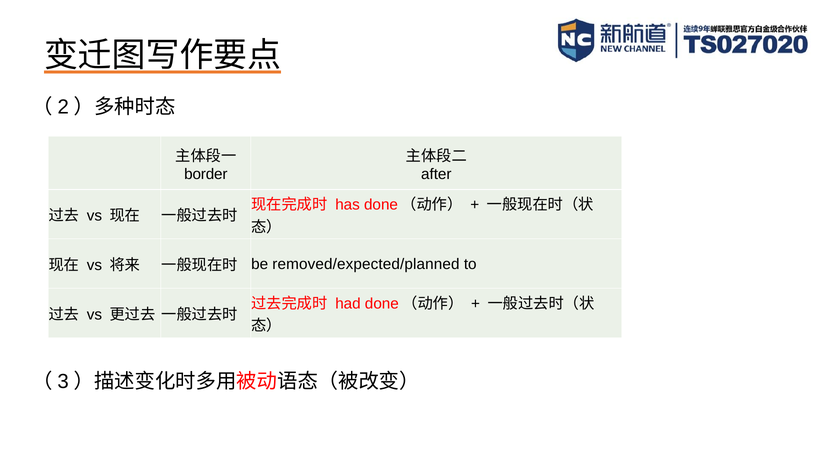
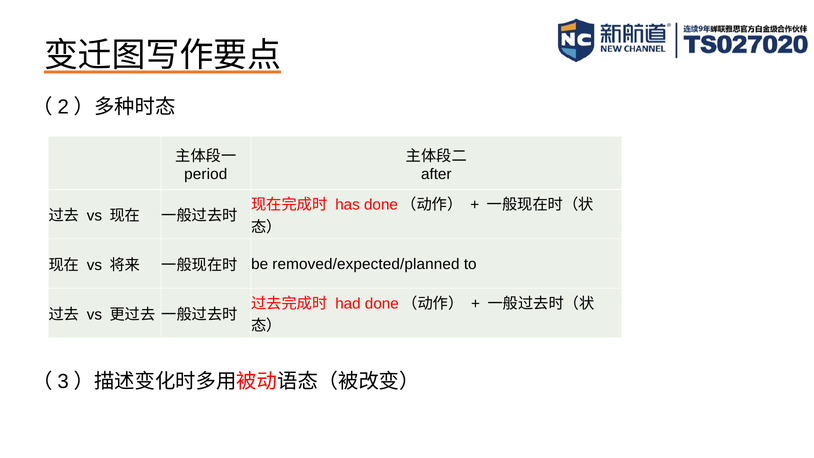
border: border -> period
